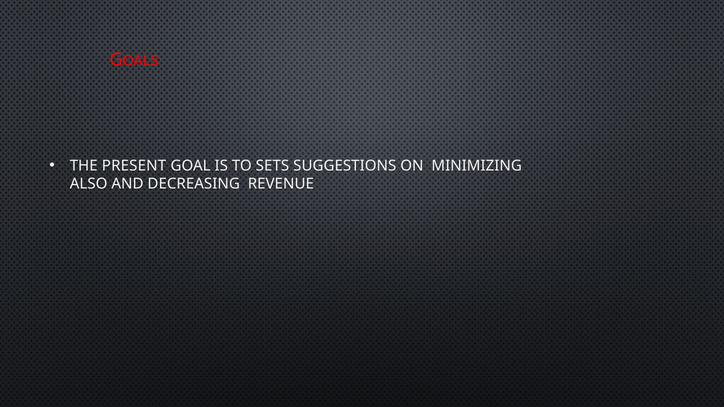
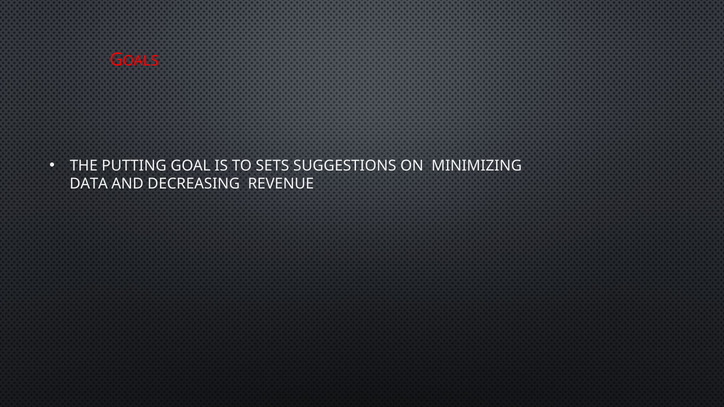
PRESENT: PRESENT -> PUTTING
ALSO: ALSO -> DATA
